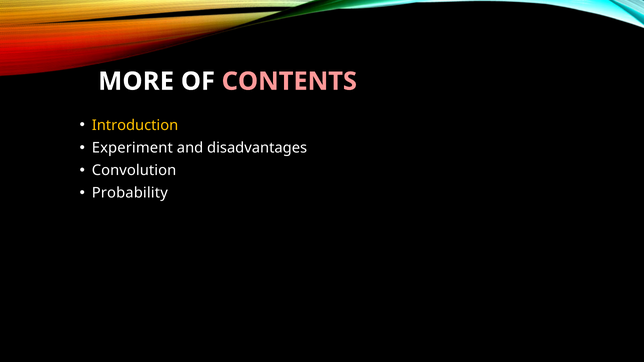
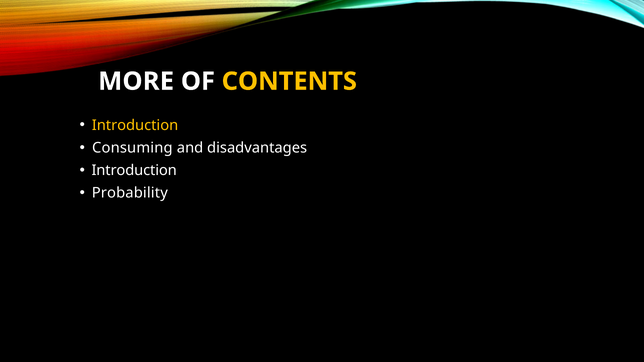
CONTENTS colour: pink -> yellow
Experiment: Experiment -> Consuming
Convolution at (134, 171): Convolution -> Introduction
